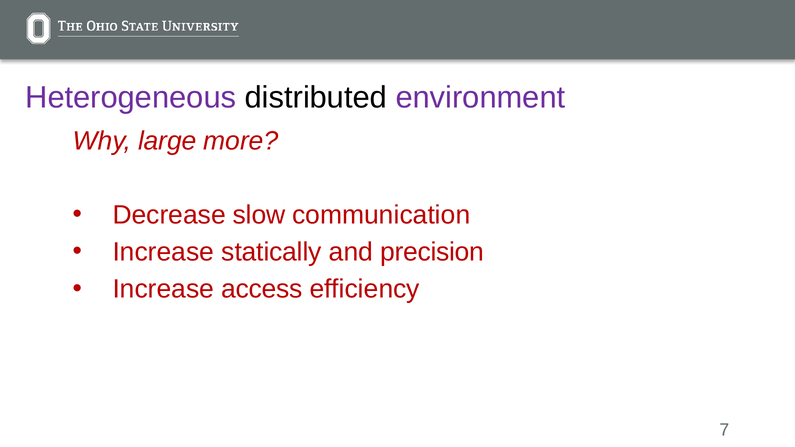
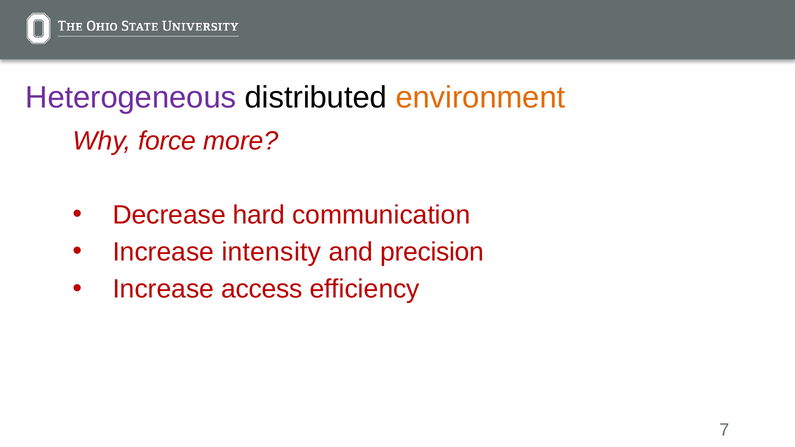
environment colour: purple -> orange
large: large -> force
slow: slow -> hard
statically: statically -> intensity
